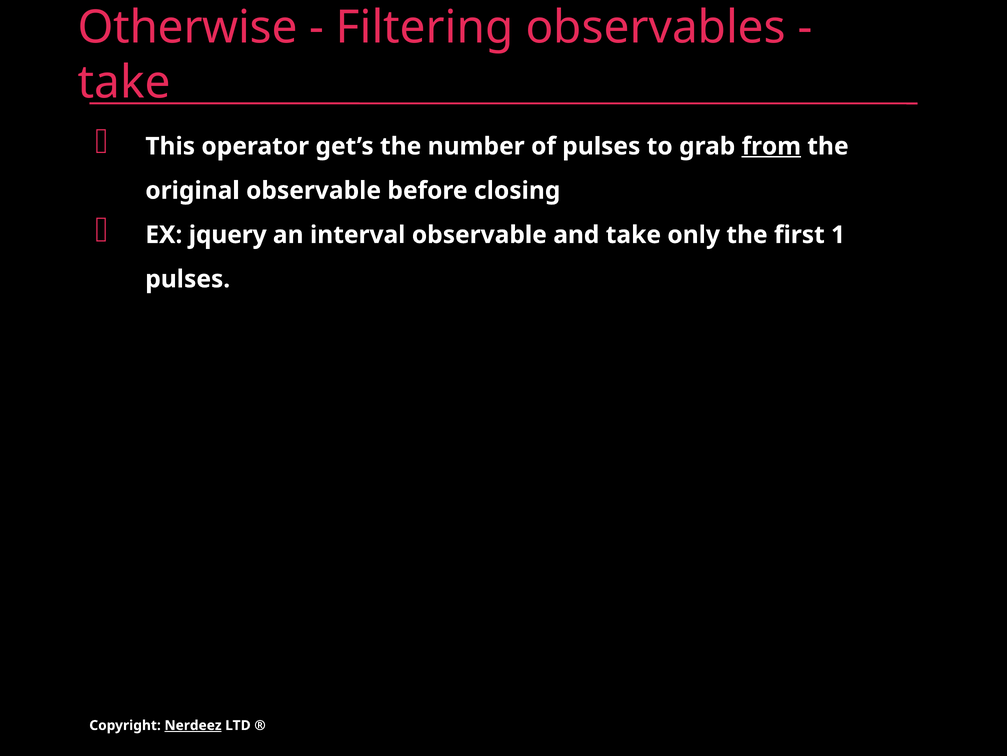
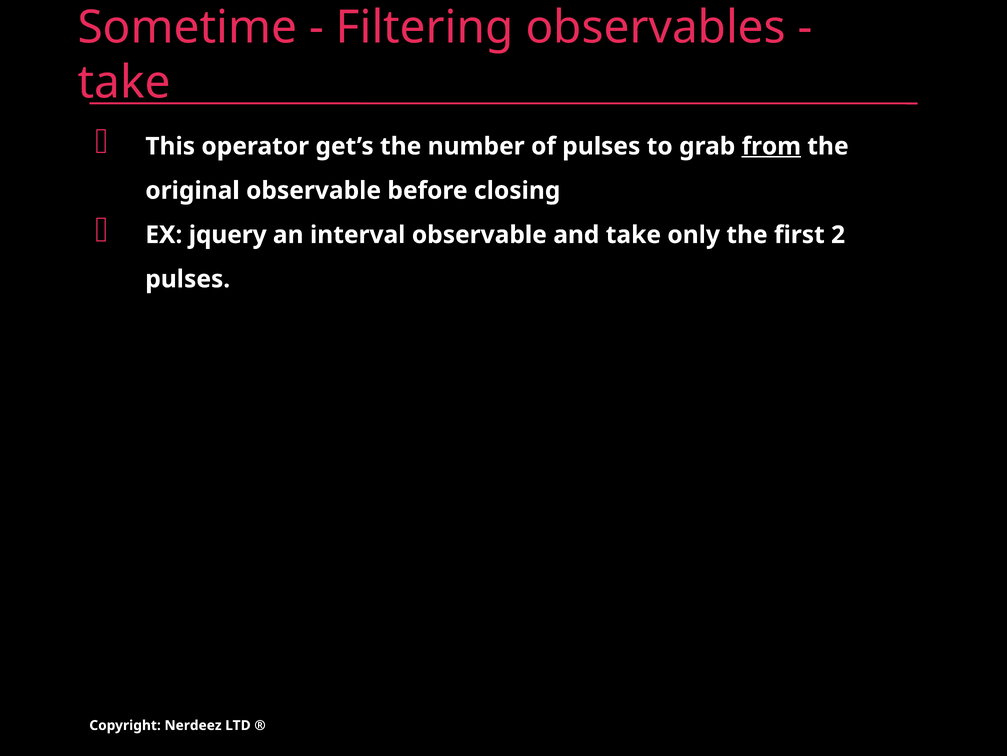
Otherwise: Otherwise -> Sometime
1: 1 -> 2
Nerdeez underline: present -> none
